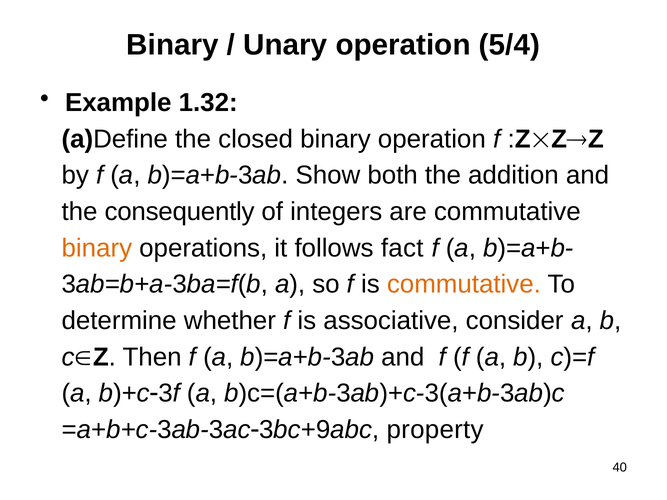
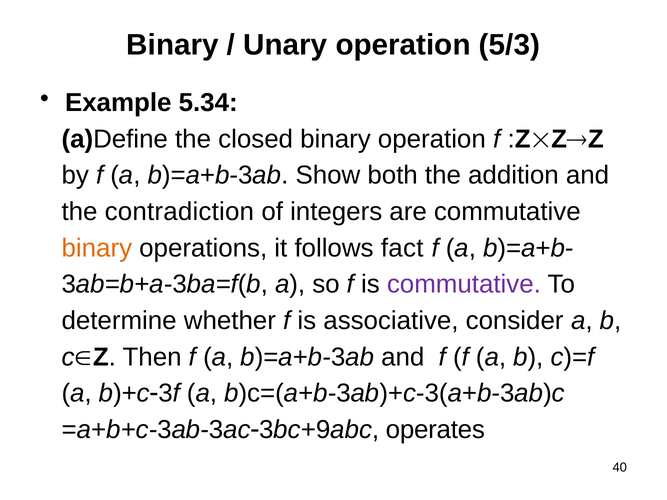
5/4: 5/4 -> 5/3
1.32: 1.32 -> 5.34
consequently: consequently -> contradiction
commutative at (464, 284) colour: orange -> purple
property: property -> operates
